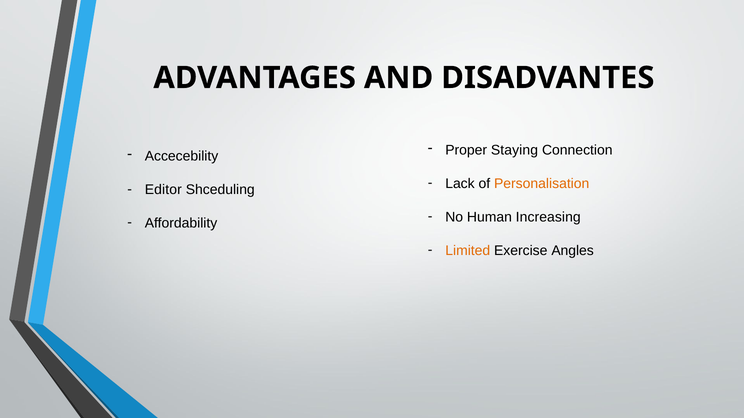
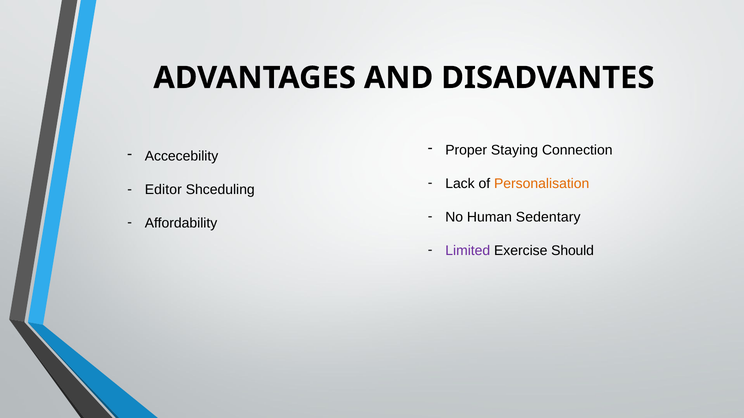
Increasing: Increasing -> Sedentary
Limited colour: orange -> purple
Angles: Angles -> Should
